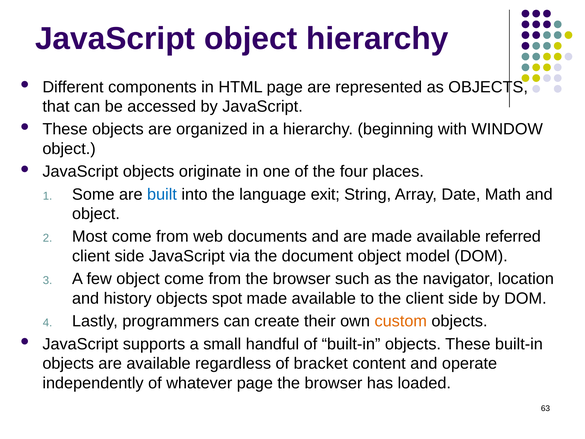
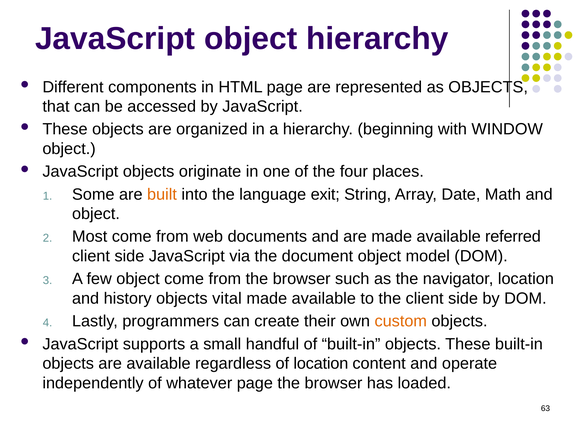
built colour: blue -> orange
spot: spot -> vital
of bracket: bracket -> location
